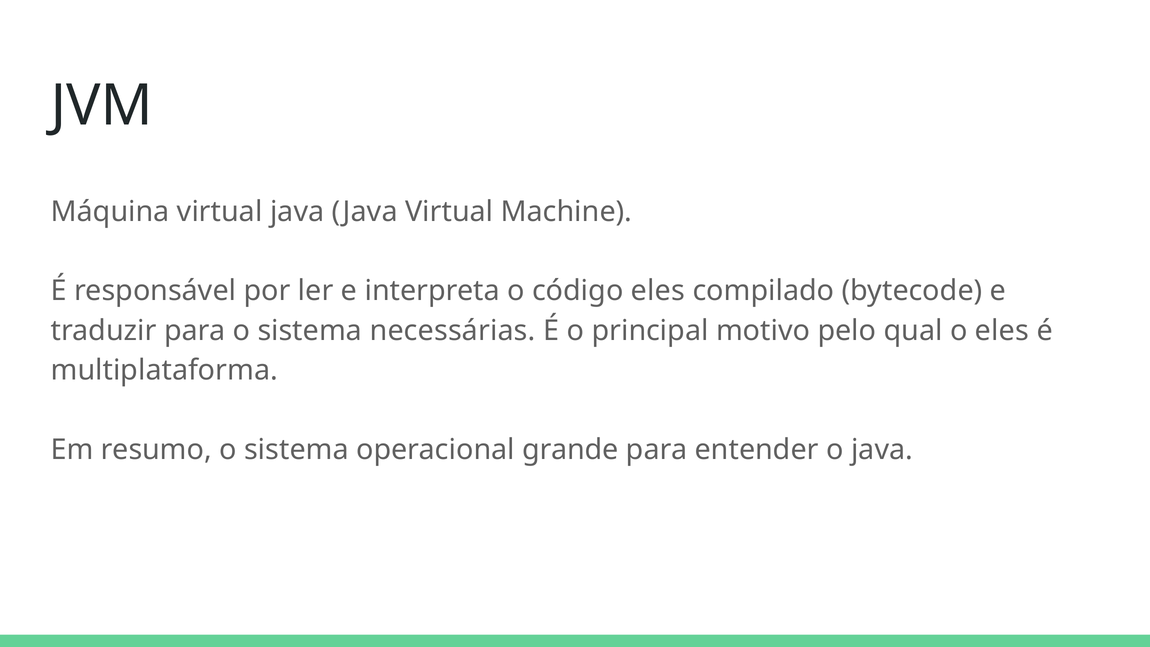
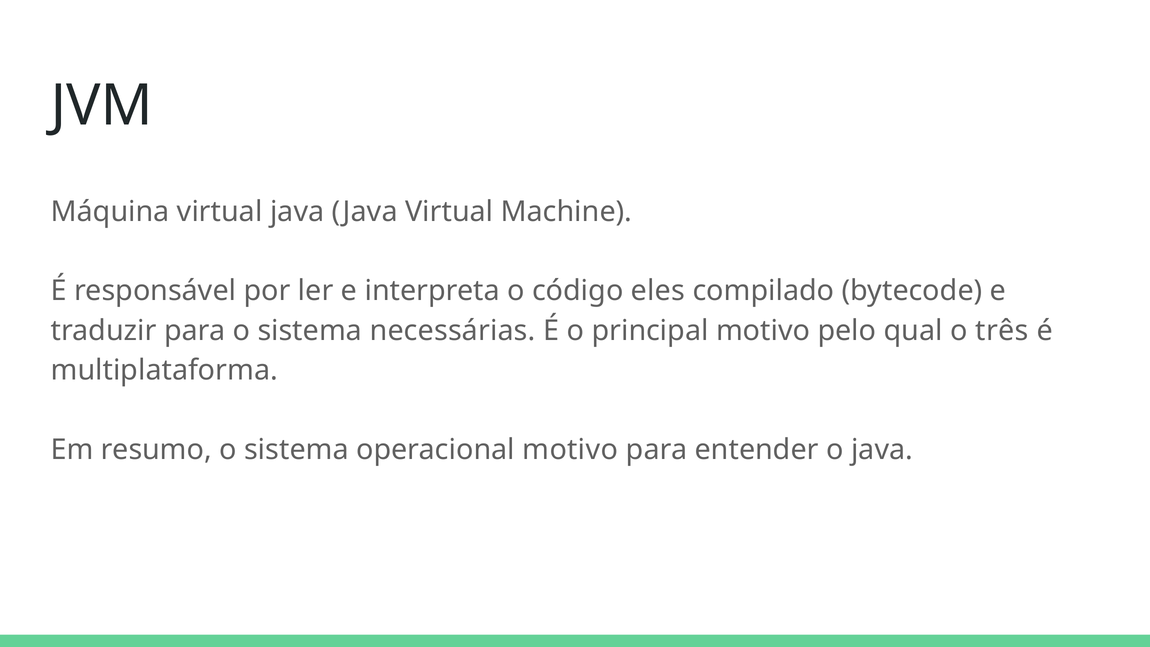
o eles: eles -> três
operacional grande: grande -> motivo
